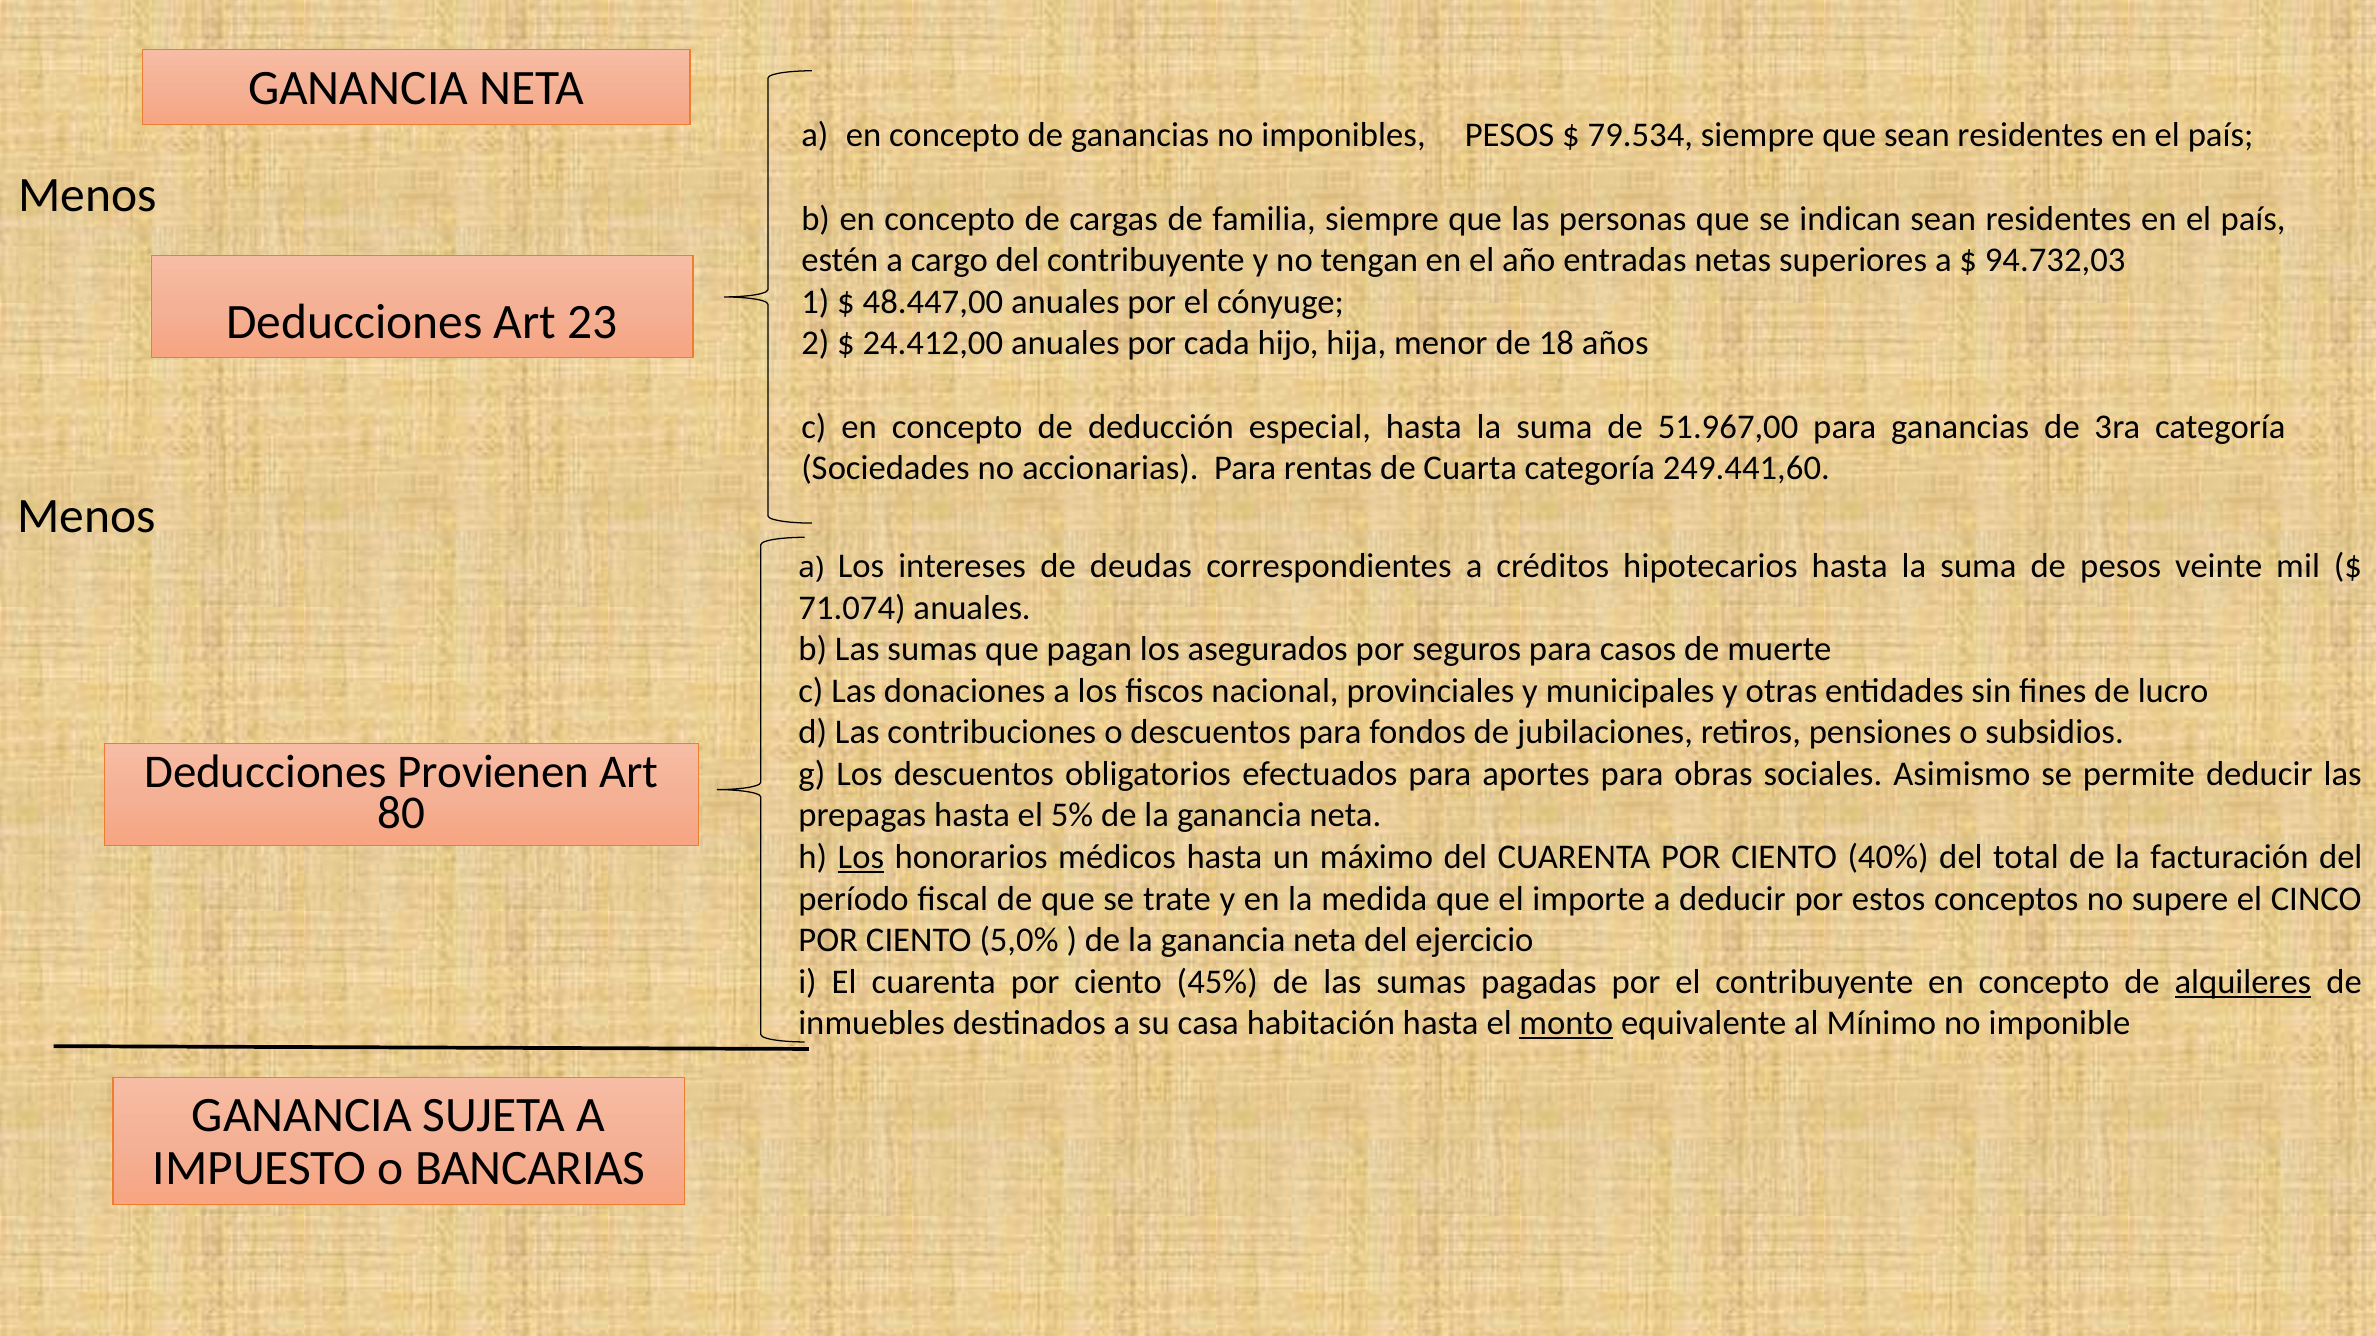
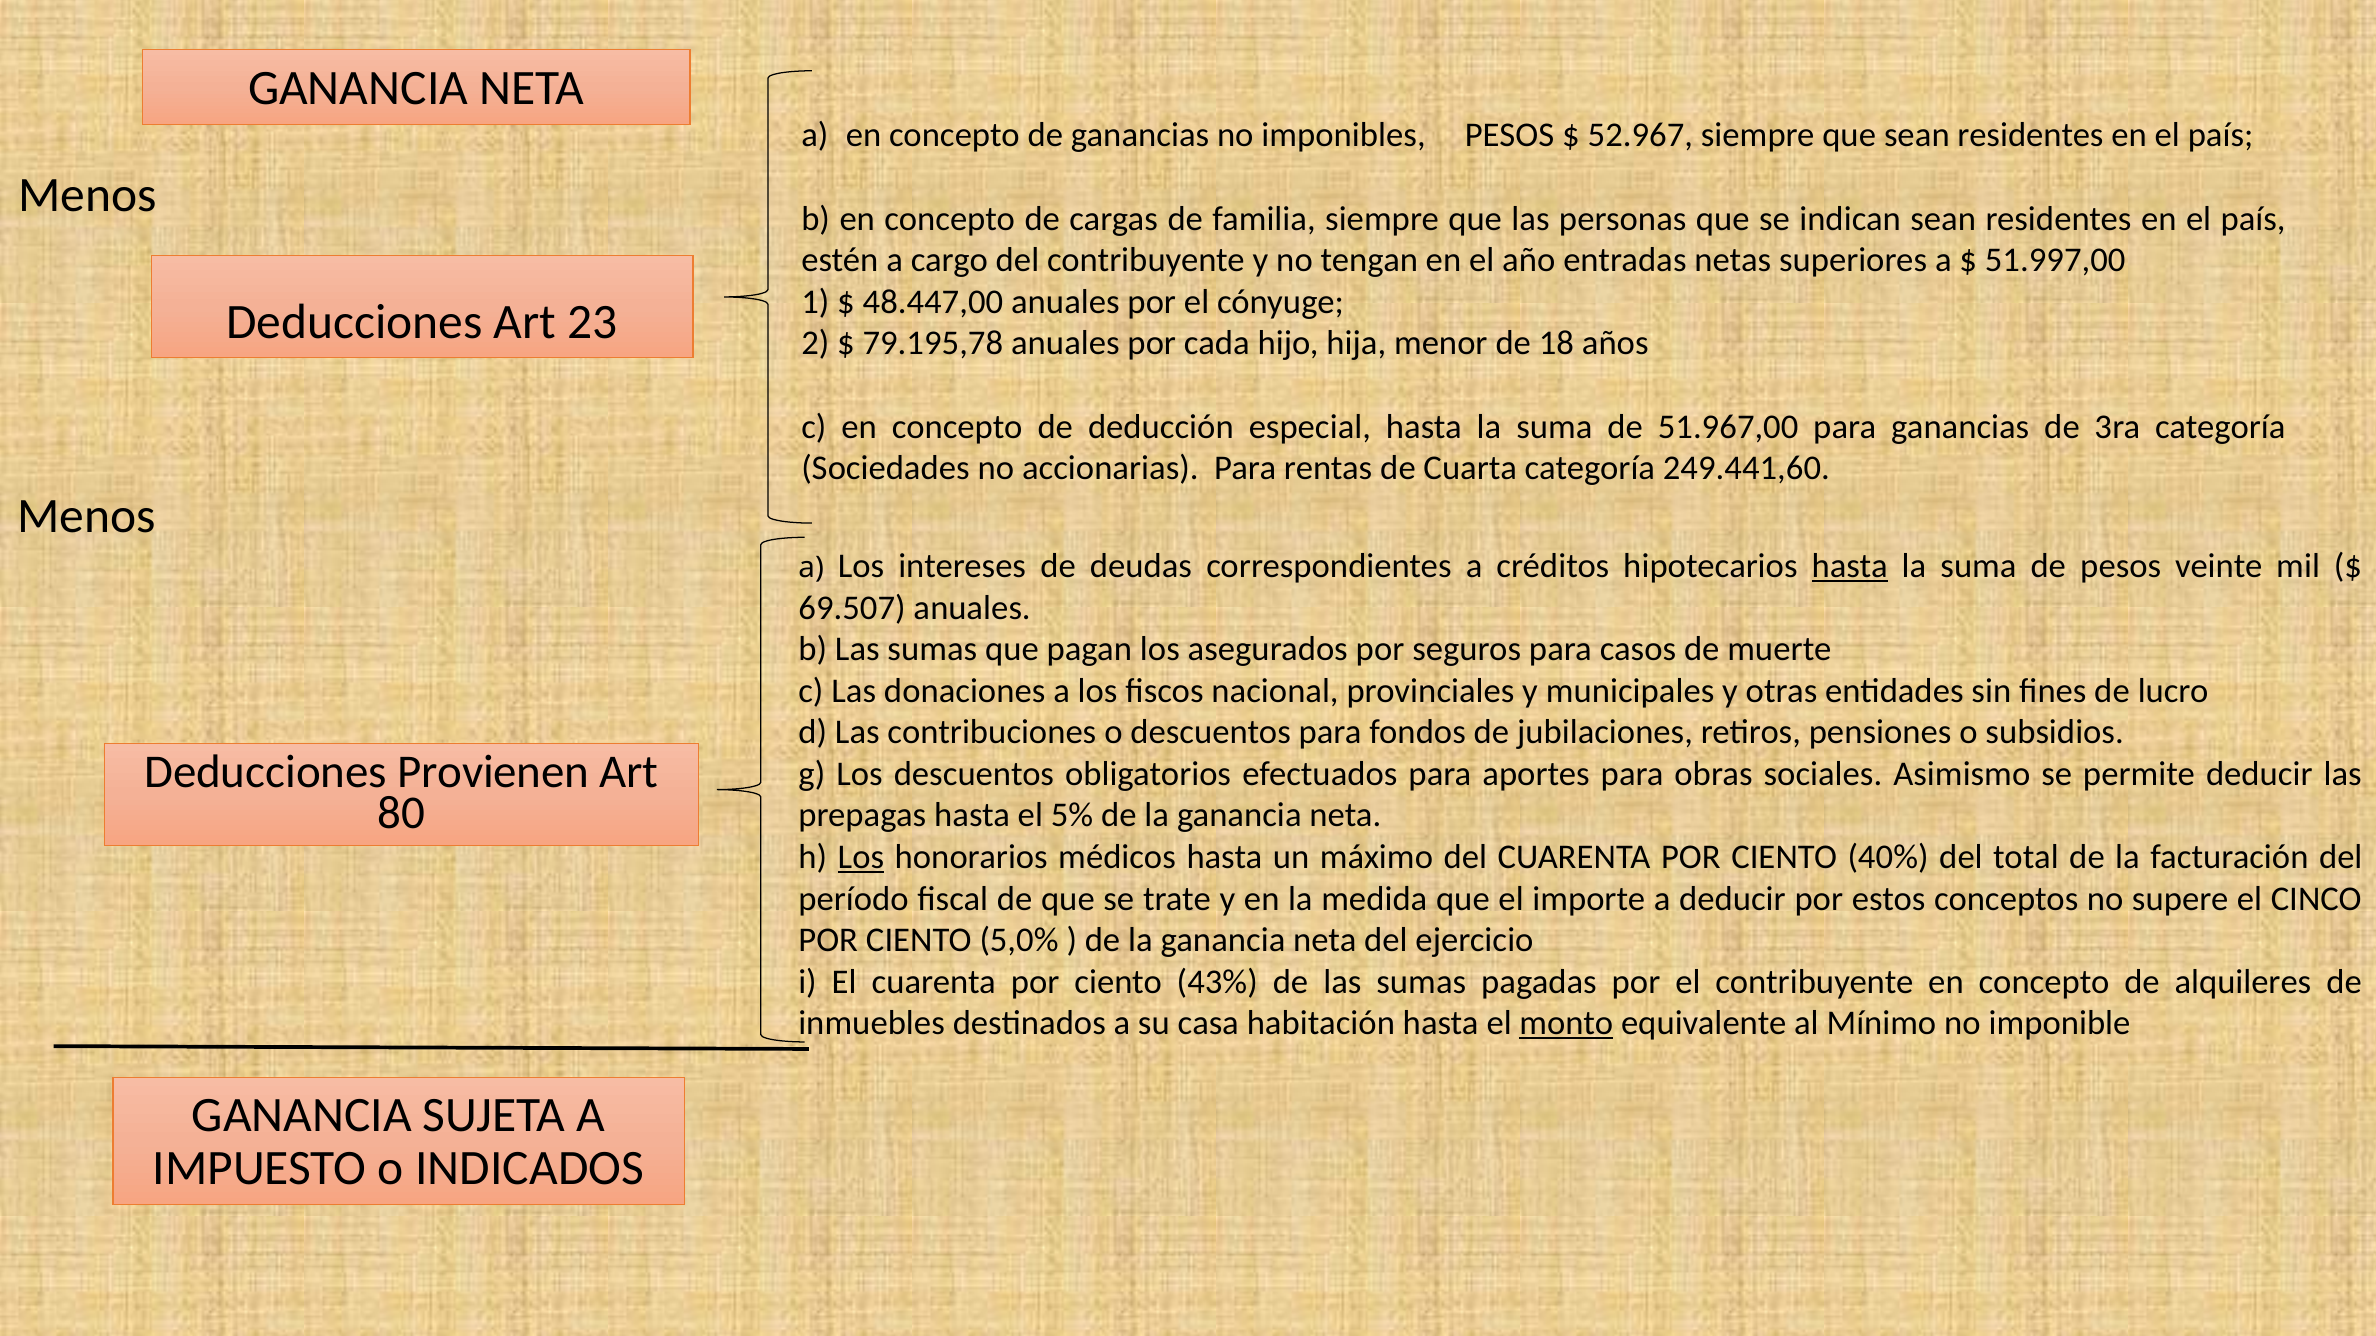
79.534: 79.534 -> 52.967
94.732,03: 94.732,03 -> 51.997,00
24.412,00: 24.412,00 -> 79.195,78
hasta at (1850, 566) underline: none -> present
71.074: 71.074 -> 69.507
45%: 45% -> 43%
alquileres underline: present -> none
BANCARIAS: BANCARIAS -> INDICADOS
